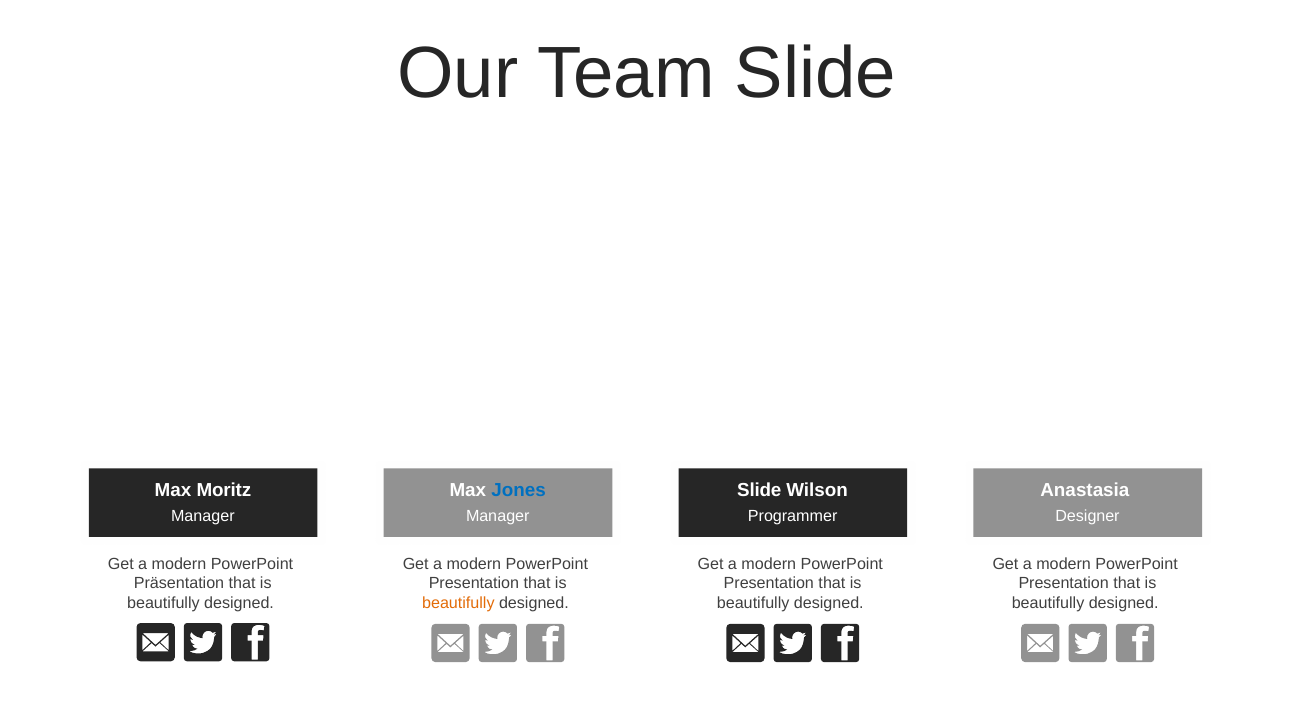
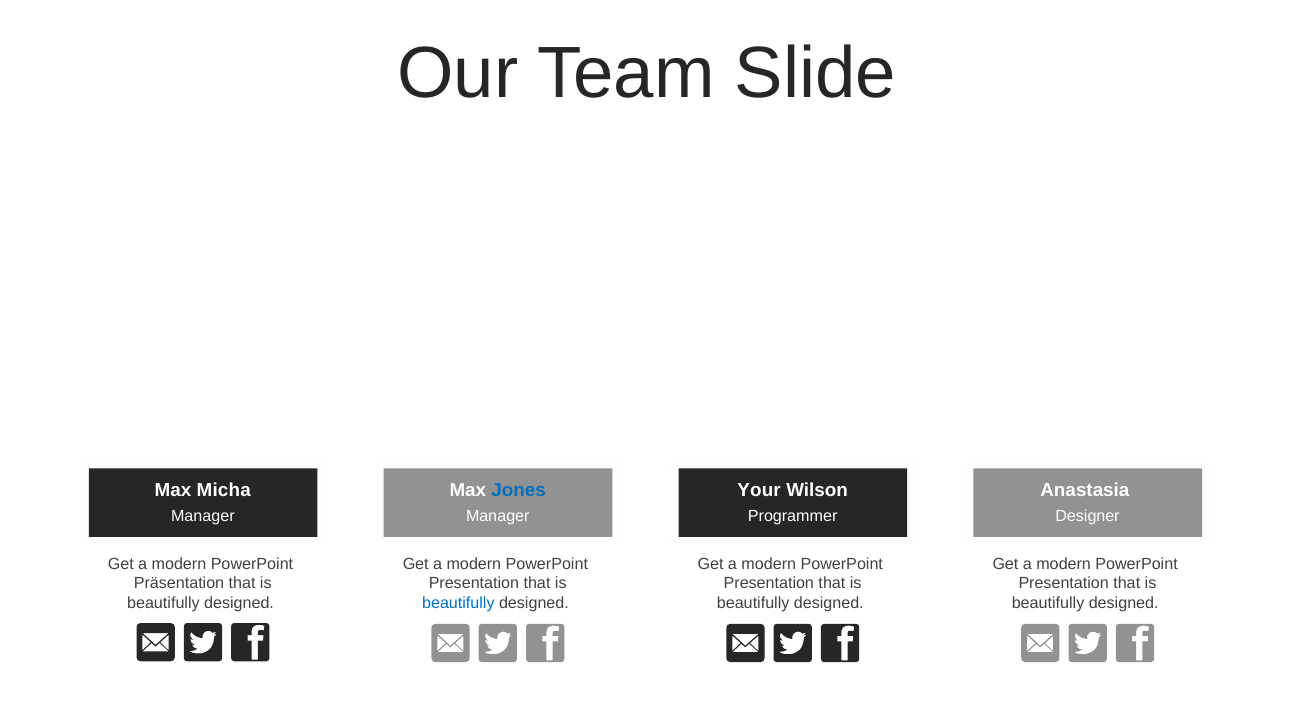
Moritz: Moritz -> Micha
Slide at (759, 490): Slide -> Your
beautifully at (458, 603) colour: orange -> blue
